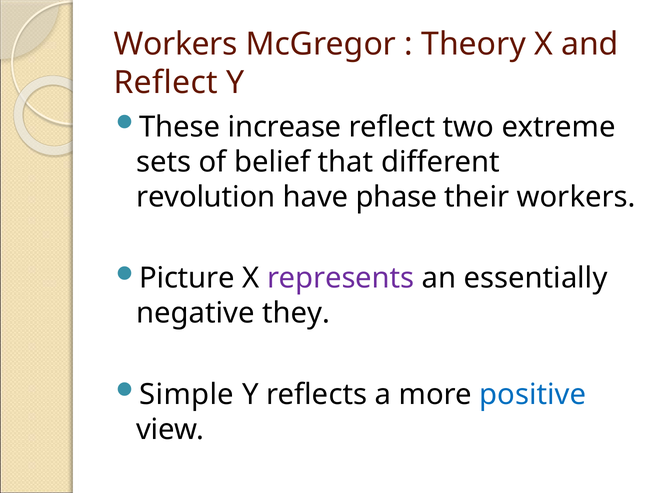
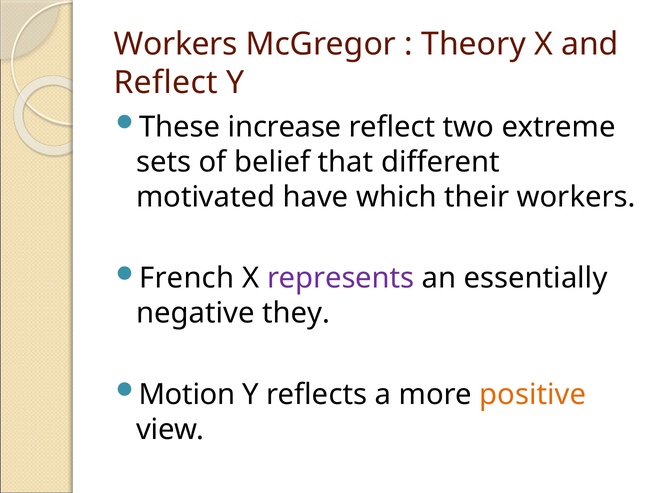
revolution: revolution -> motivated
phase: phase -> which
Picture: Picture -> French
Simple: Simple -> Motion
positive colour: blue -> orange
